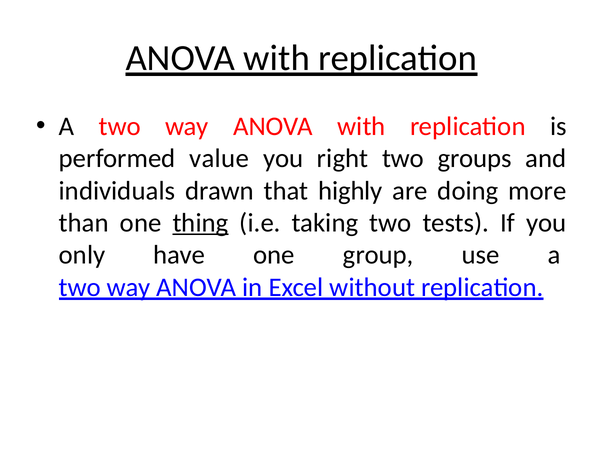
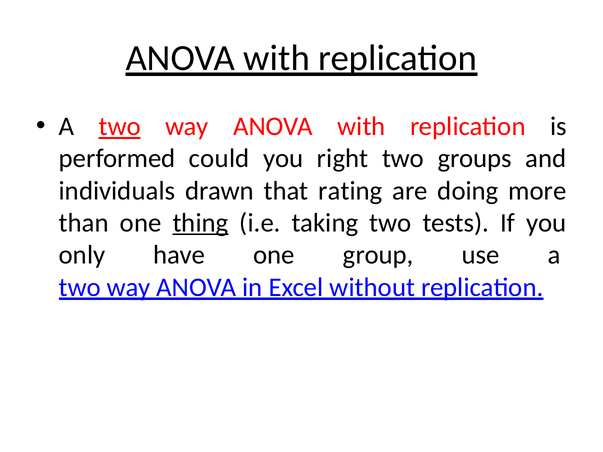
two at (120, 126) underline: none -> present
value: value -> could
highly: highly -> rating
